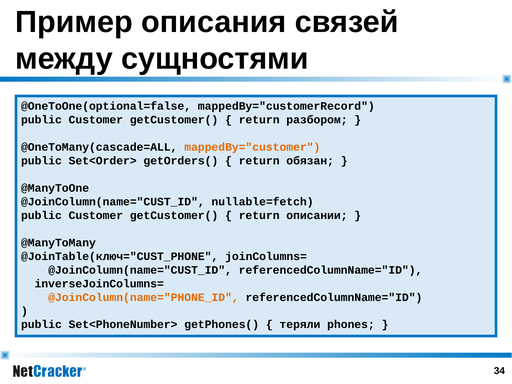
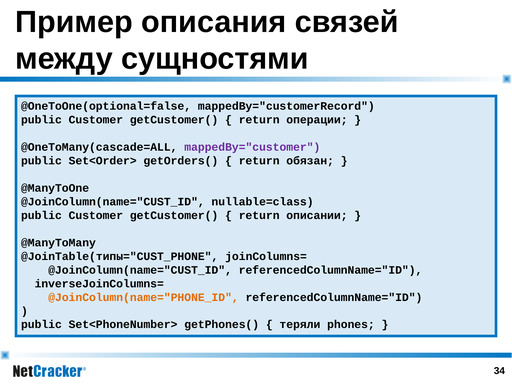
разбором: разбором -> операции
mappedBy="customer colour: orange -> purple
nullable=fetch: nullable=fetch -> nullable=class
@JoinTable(ключ="CUST_PHONE: @JoinTable(ключ="CUST_PHONE -> @JoinTable(типы="CUST_PHONE
